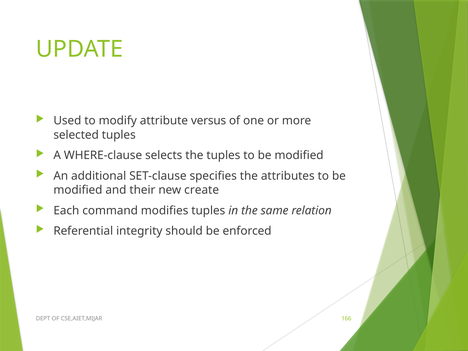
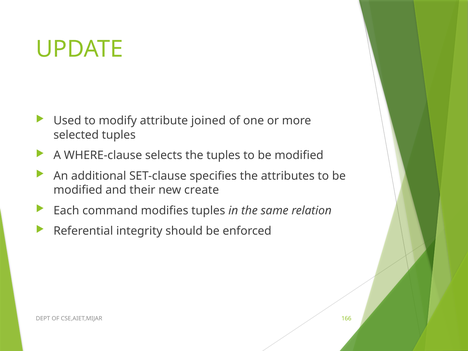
versus: versus -> joined
